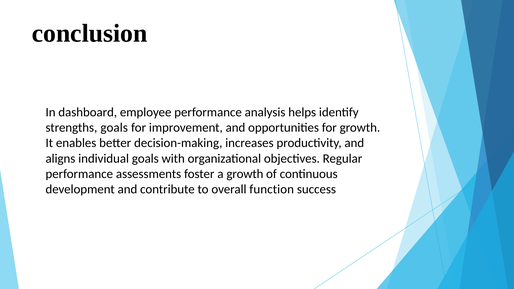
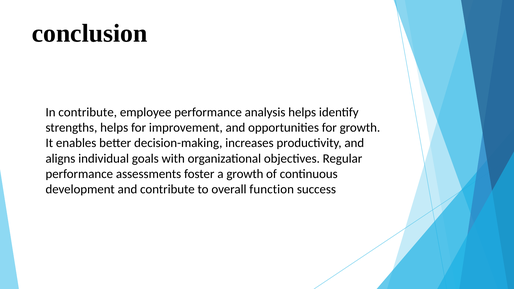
In dashboard: dashboard -> contribute
strengths goals: goals -> helps
